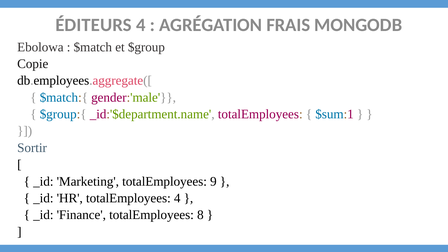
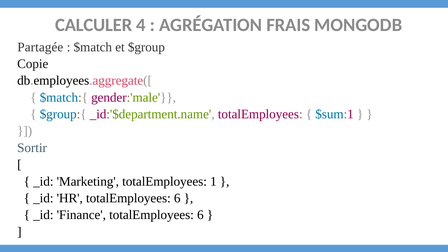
ÉDITEURS: ÉDITEURS -> CALCULER
Ebolowa: Ebolowa -> Partagée
9: 9 -> 1
HR totalEmployees 4: 4 -> 6
Finance totalEmployees 8: 8 -> 6
